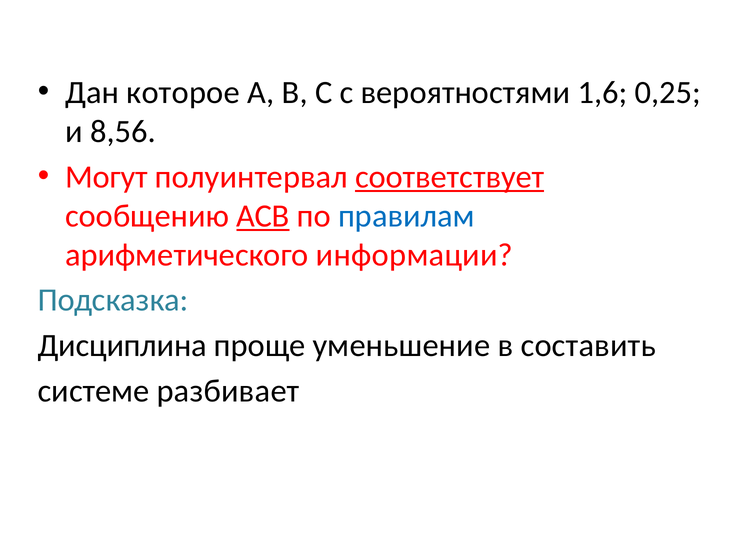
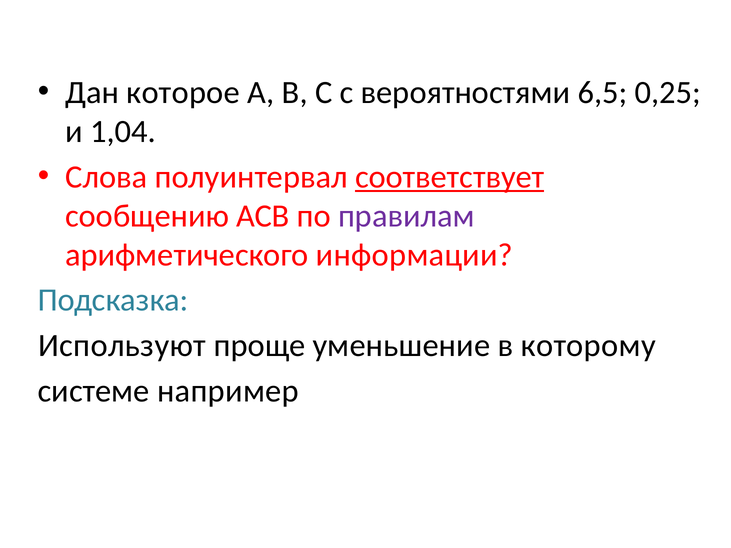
1,6: 1,6 -> 6,5
8,56: 8,56 -> 1,04
Могут: Могут -> Слова
АСВ underline: present -> none
правилам colour: blue -> purple
Дисциплина: Дисциплина -> Используют
составить: составить -> которому
разбивает: разбивает -> например
